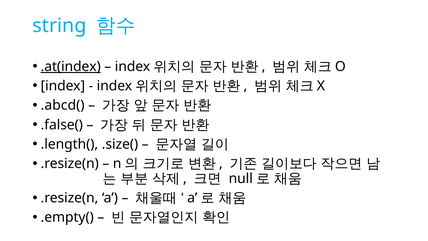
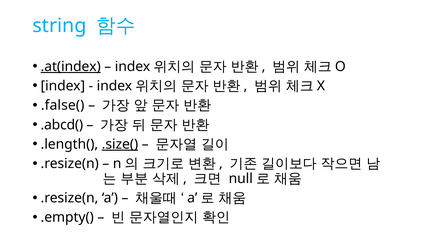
.abcd(: .abcd( -> .false(
.false(: .false( -> .abcd(
.size( underline: none -> present
